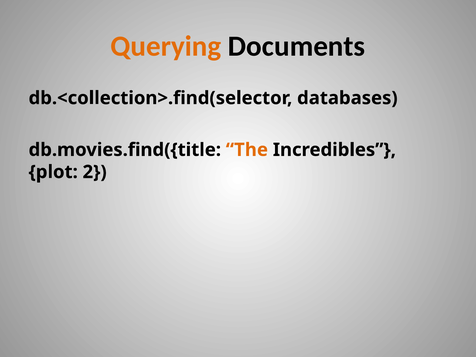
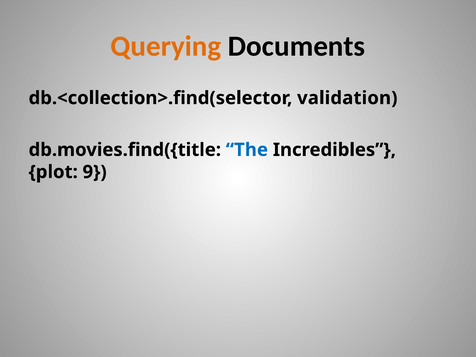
databases: databases -> validation
The colour: orange -> blue
2: 2 -> 9
